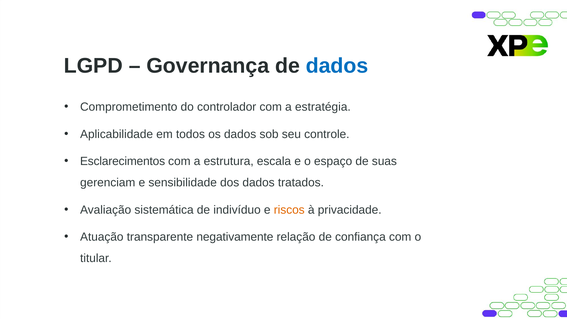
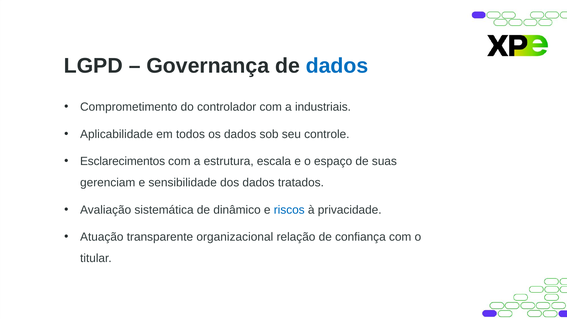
estratégia: estratégia -> industriais
indivíduo: indivíduo -> dinâmico
riscos colour: orange -> blue
negativamente: negativamente -> organizacional
